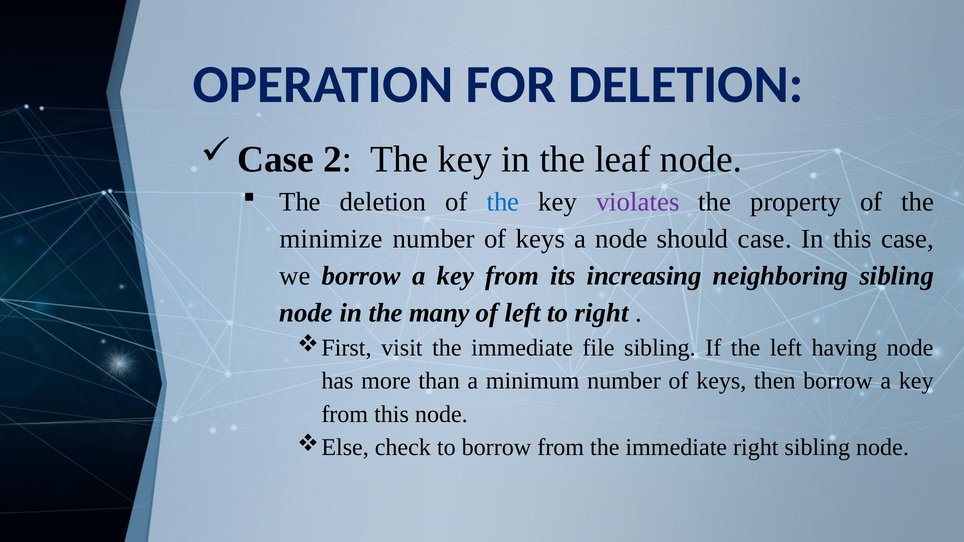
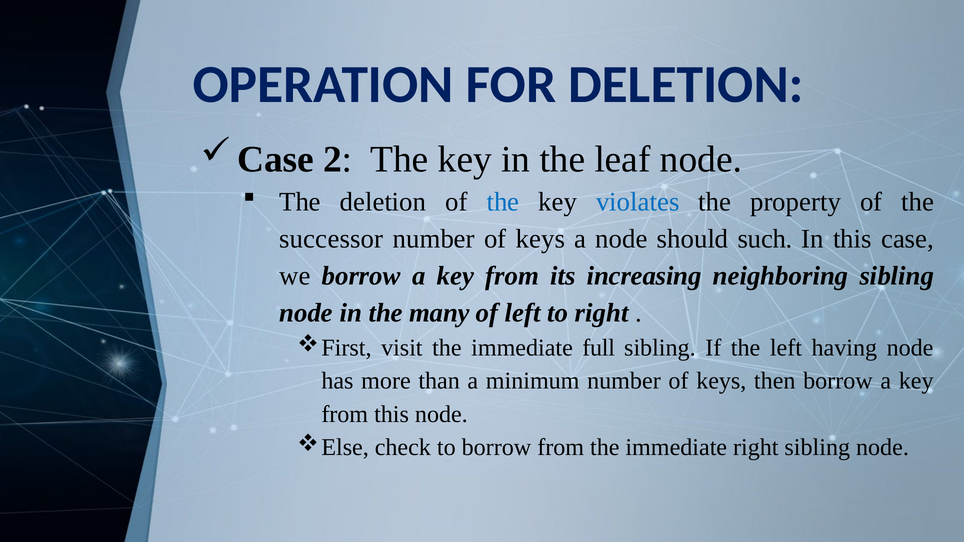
violates colour: purple -> blue
minimize: minimize -> successor
should case: case -> such
file: file -> full
